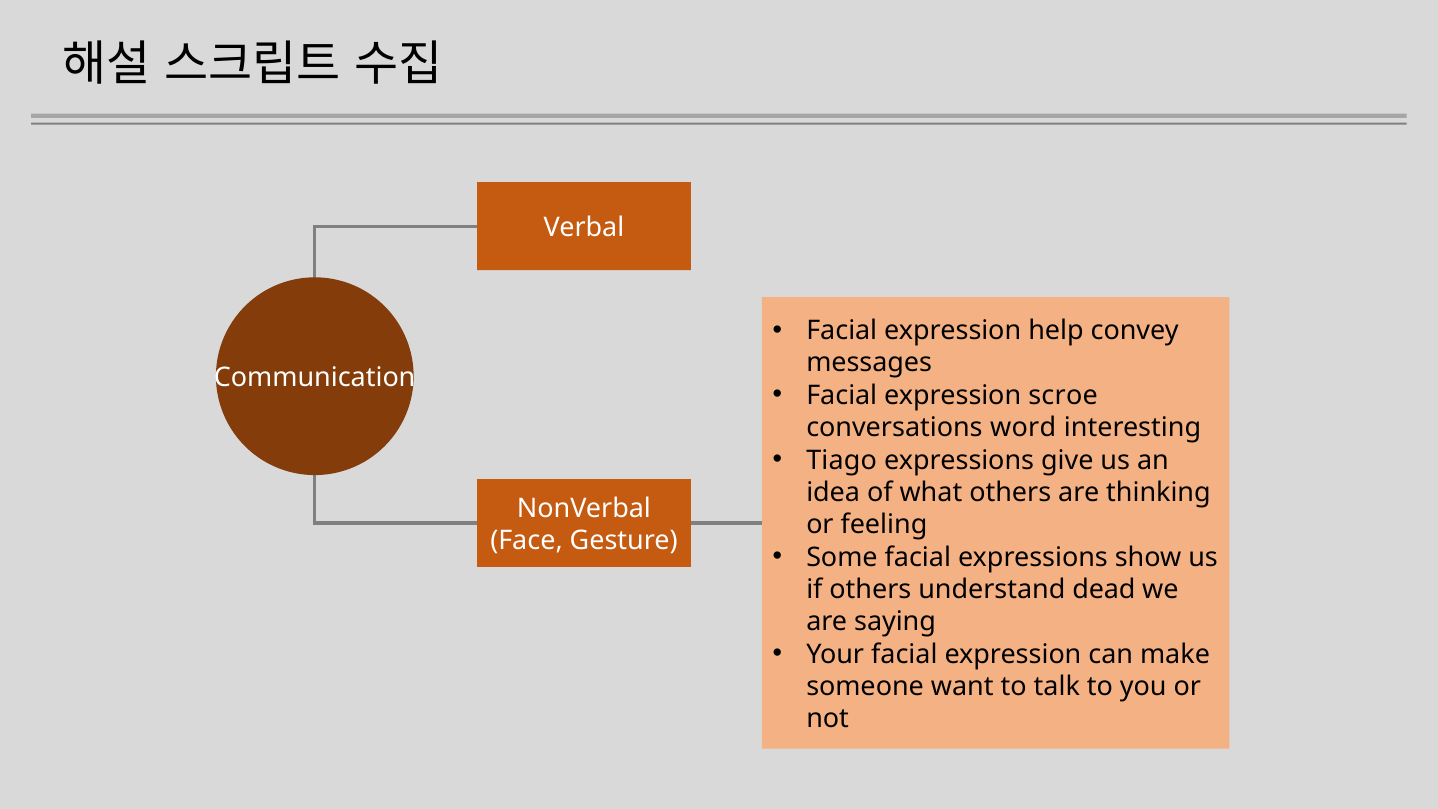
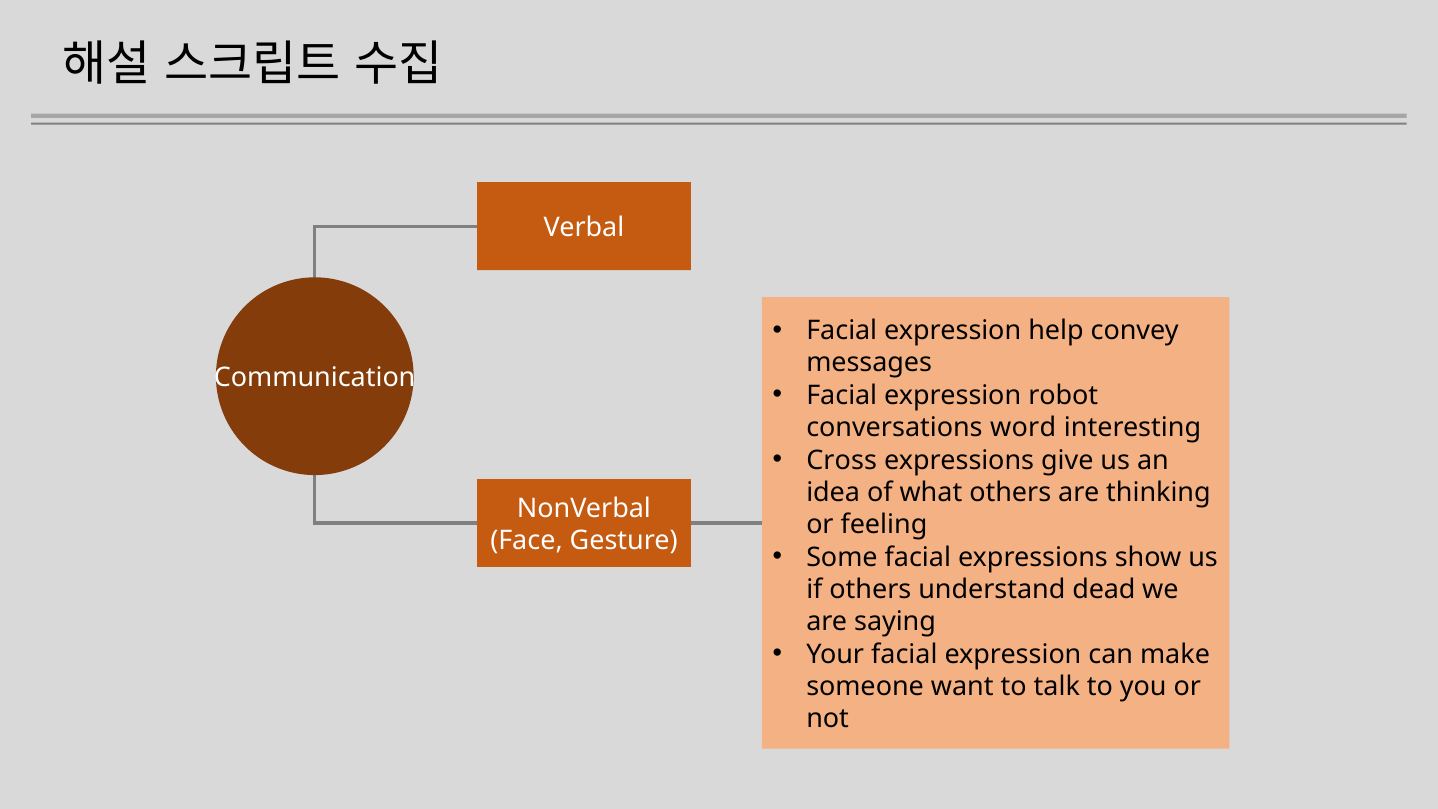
scroe: scroe -> robot
Tiago: Tiago -> Cross
